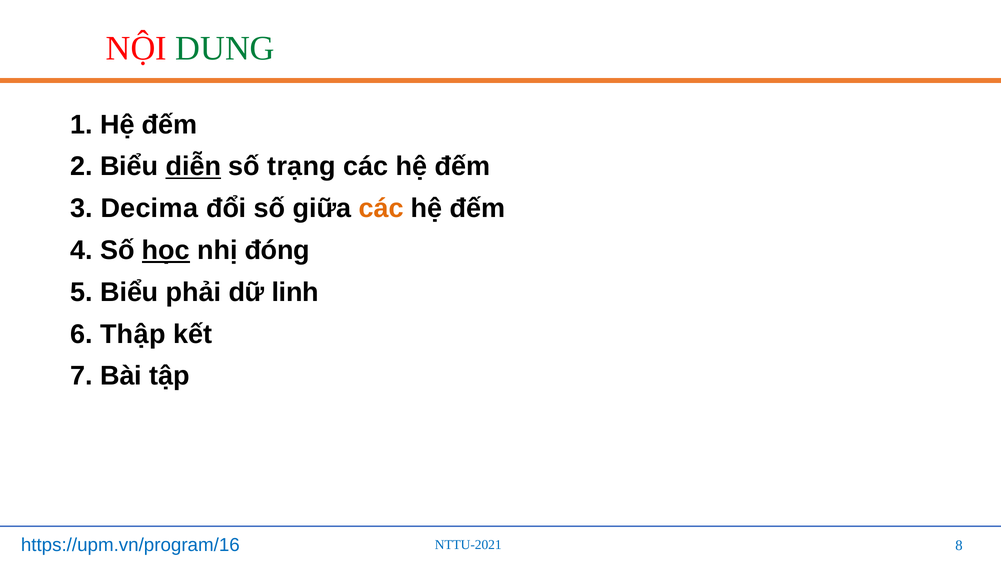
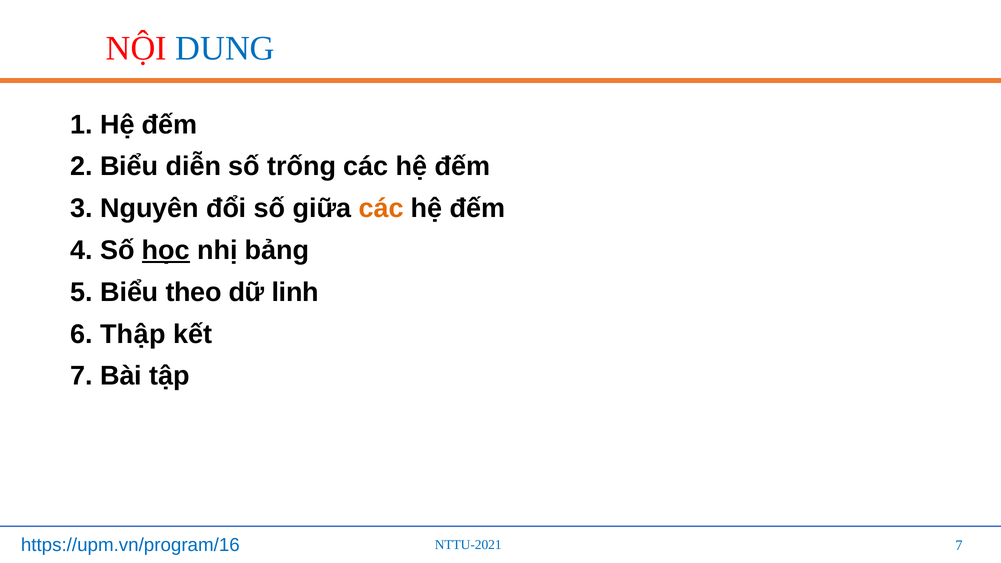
DUNG colour: green -> blue
diễn underline: present -> none
trạng: trạng -> trống
Decima: Decima -> Nguyên
đóng: đóng -> bảng
phải: phải -> theo
8 at (959, 545): 8 -> 7
